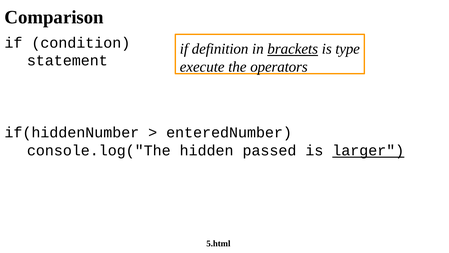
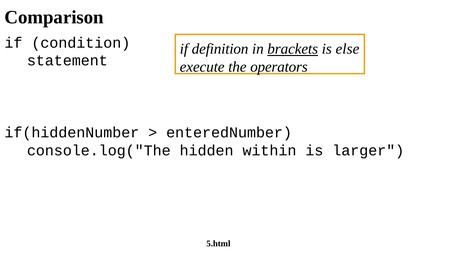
type: type -> else
passed: passed -> within
larger underline: present -> none
